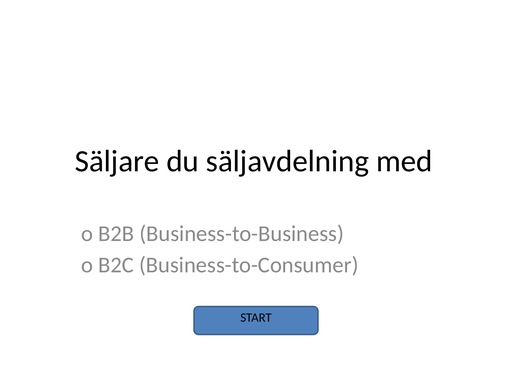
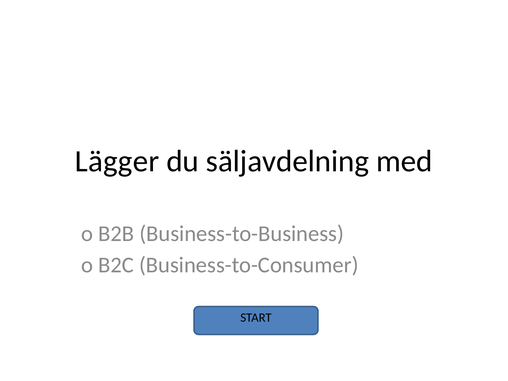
Säljare: Säljare -> Lägger
